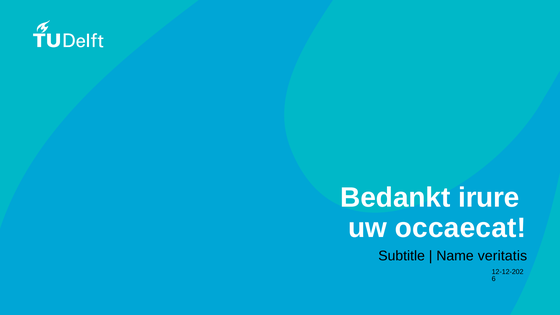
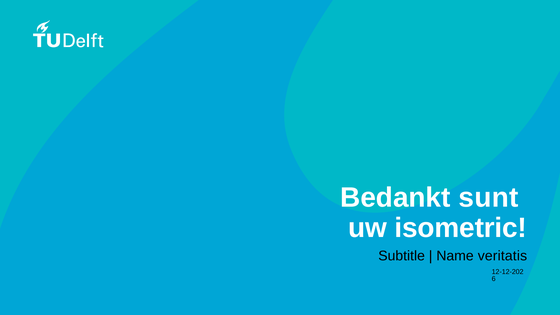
irure: irure -> sunt
occaecat: occaecat -> isometric
